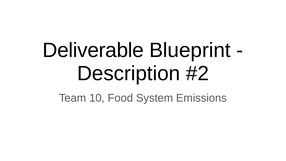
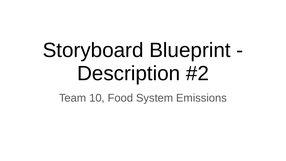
Deliverable: Deliverable -> Storyboard
